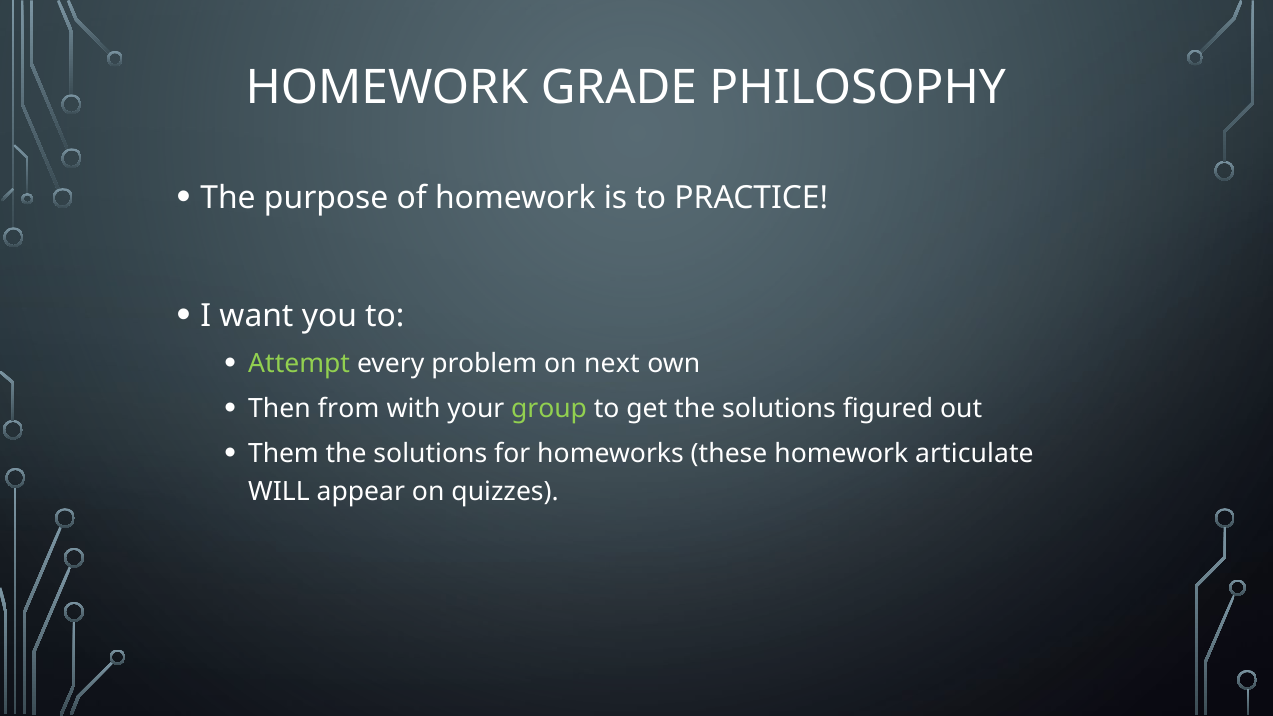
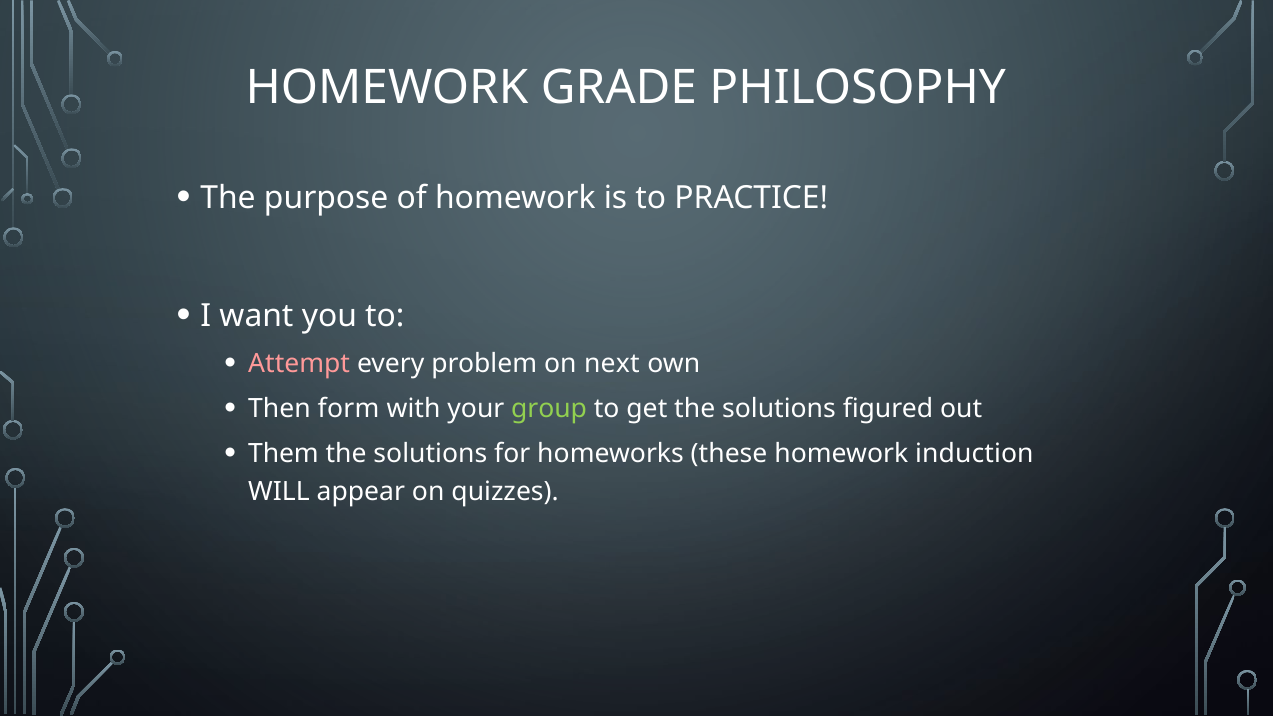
Attempt colour: light green -> pink
from: from -> form
articulate: articulate -> induction
